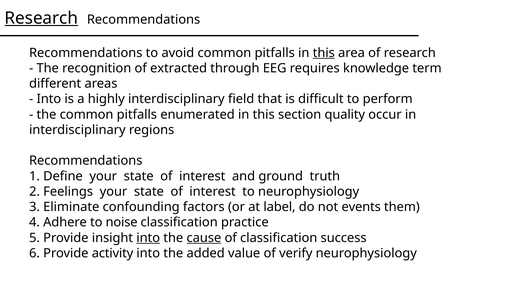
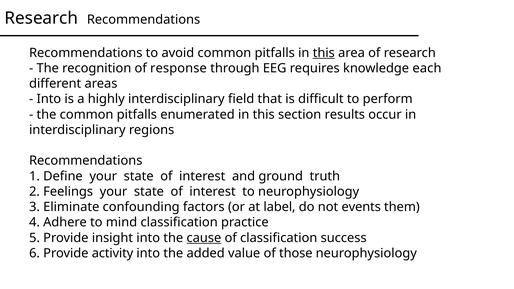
Research at (41, 18) underline: present -> none
extracted: extracted -> response
term: term -> each
quality: quality -> results
noise: noise -> mind
into at (148, 238) underline: present -> none
verify: verify -> those
